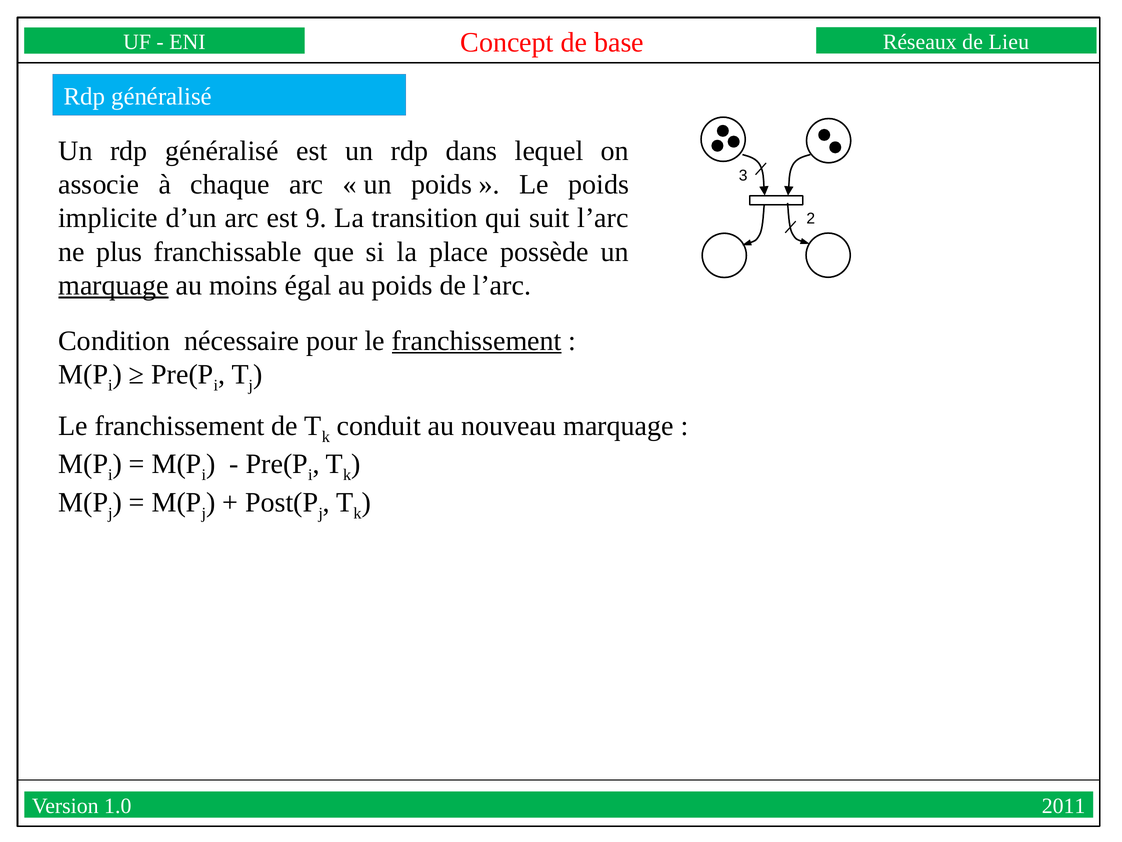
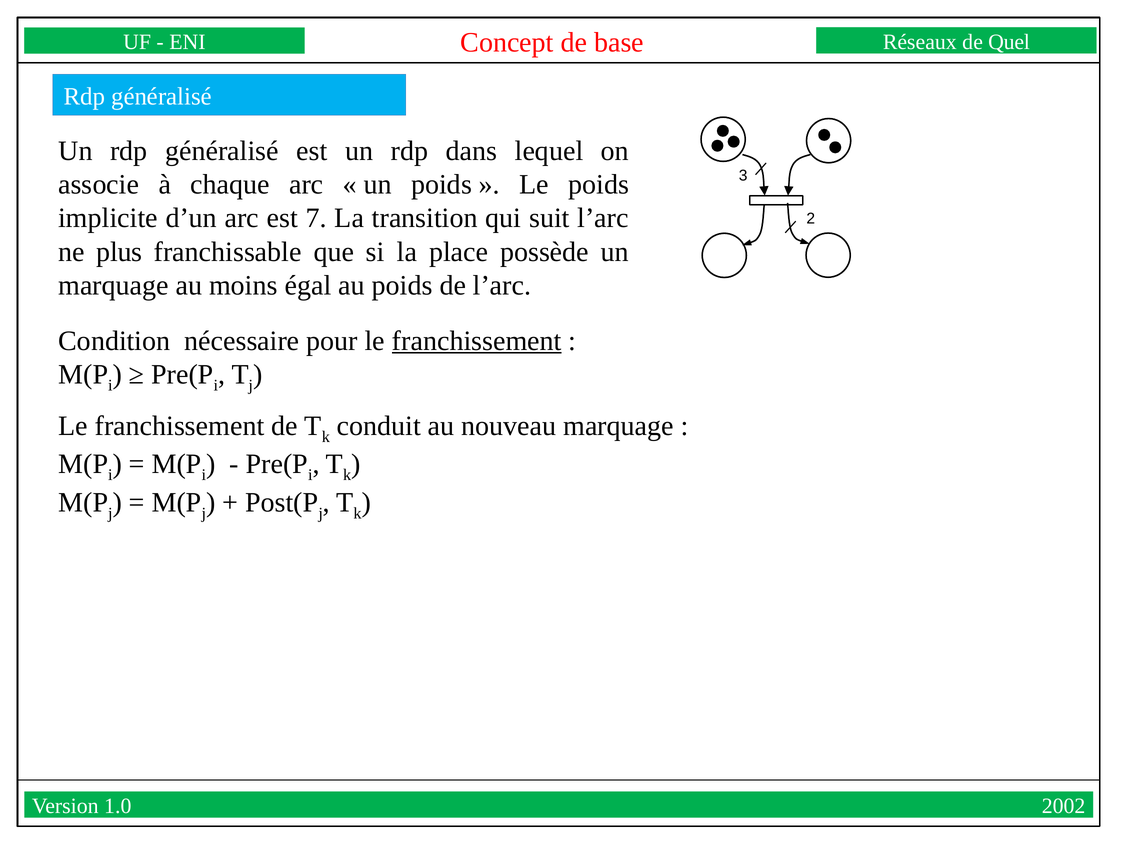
Lieu: Lieu -> Quel
9: 9 -> 7
marquage at (113, 285) underline: present -> none
2011: 2011 -> 2002
